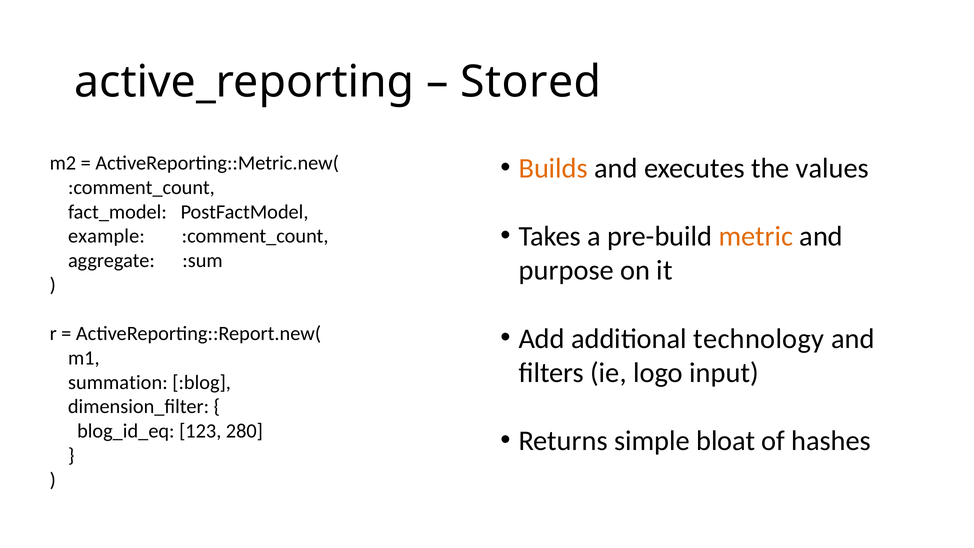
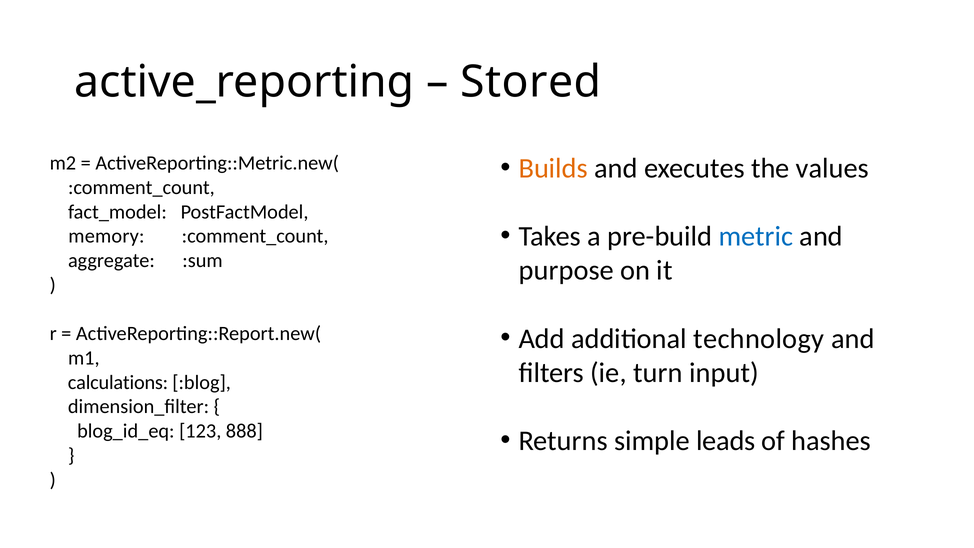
metric colour: orange -> blue
example: example -> memory
logo: logo -> turn
summation: summation -> calculations
280: 280 -> 888
bloat: bloat -> leads
